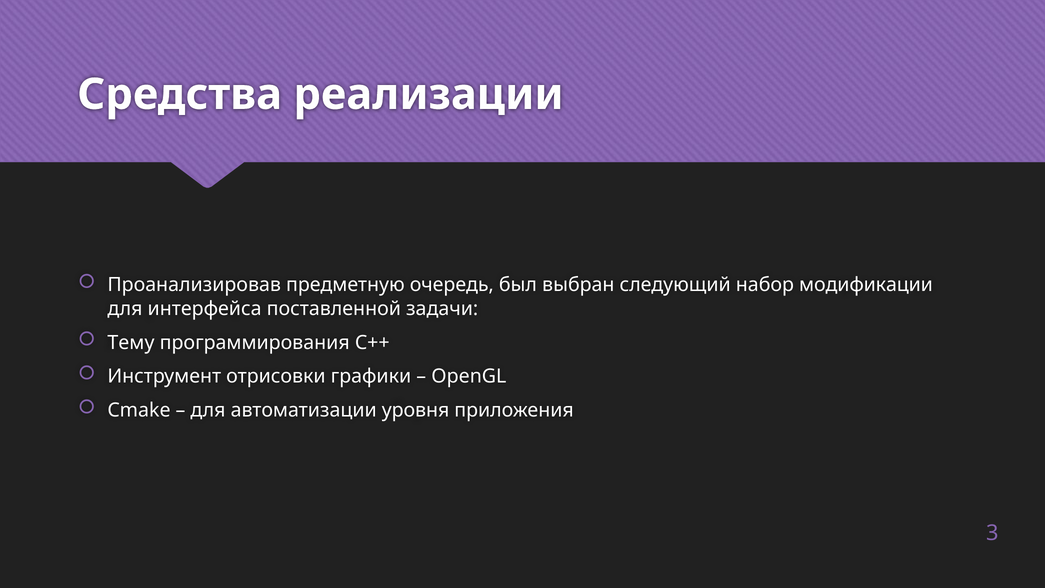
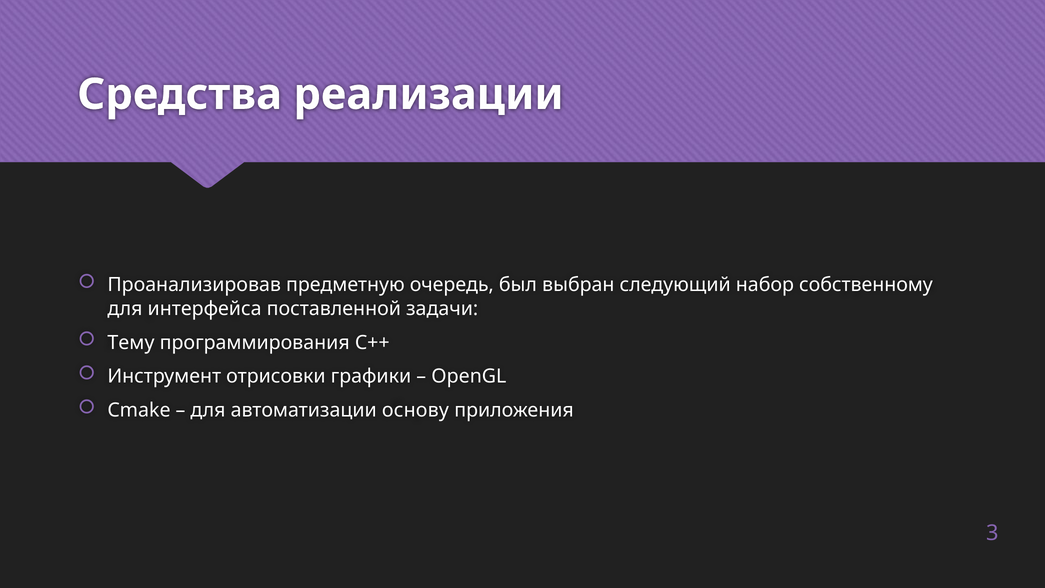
модификации: модификации -> собственному
уровня: уровня -> основу
